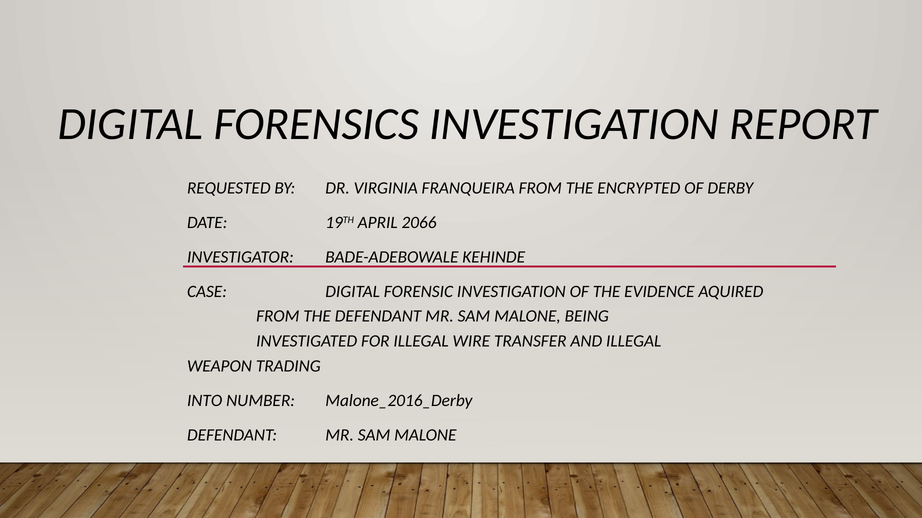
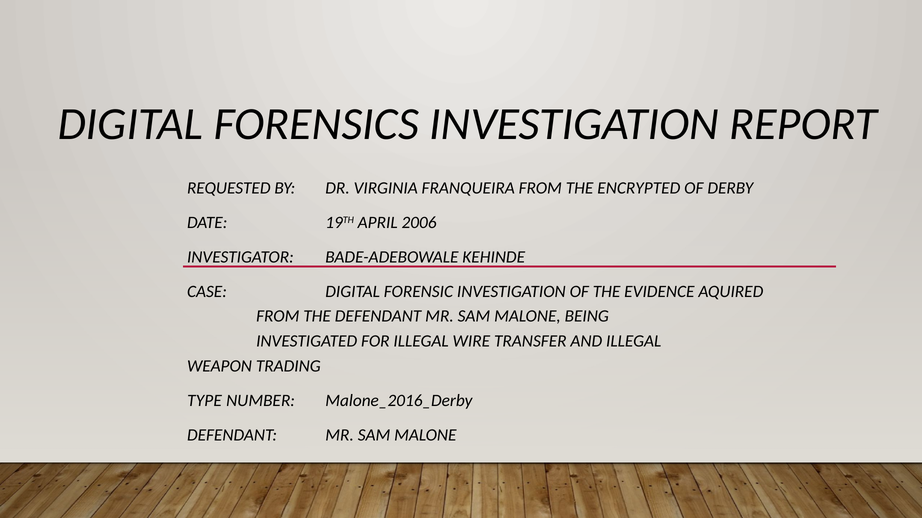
2066: 2066 -> 2006
INTO: INTO -> TYPE
